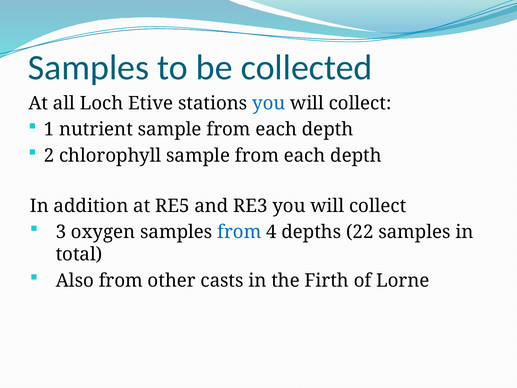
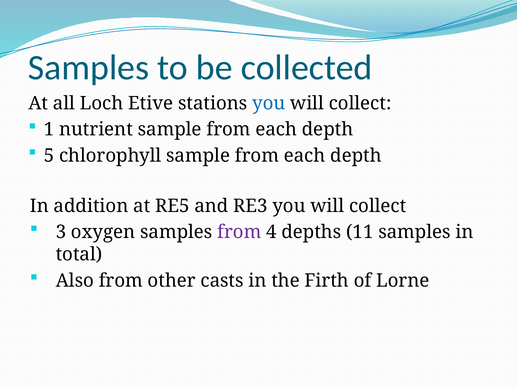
2: 2 -> 5
from at (239, 232) colour: blue -> purple
22: 22 -> 11
